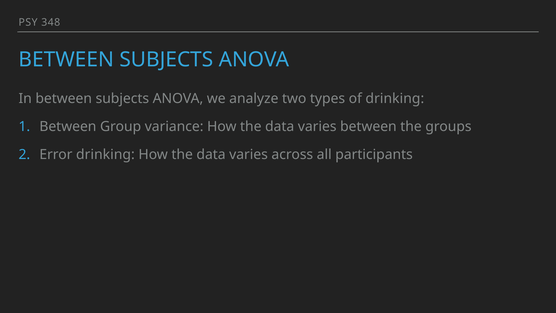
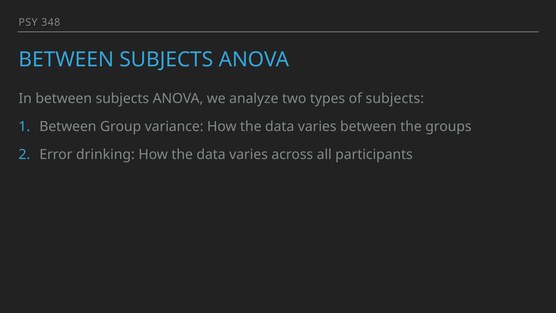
of drinking: drinking -> subjects
